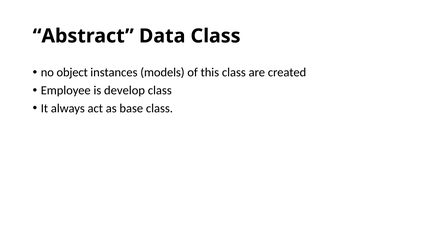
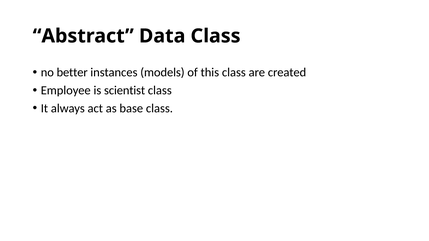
object: object -> better
develop: develop -> scientist
